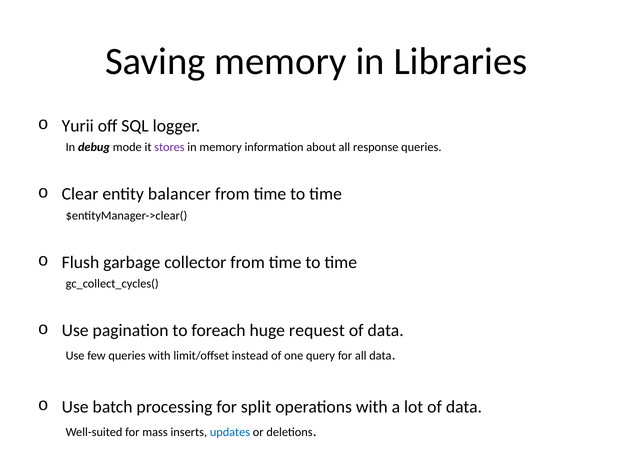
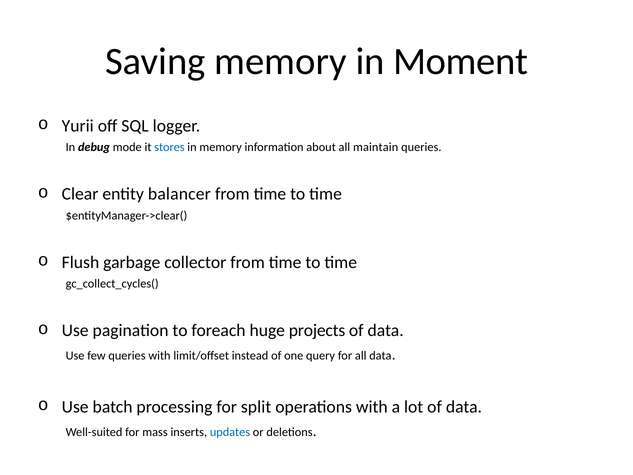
Libraries: Libraries -> Moment
stores colour: purple -> blue
response: response -> maintain
request: request -> projects
